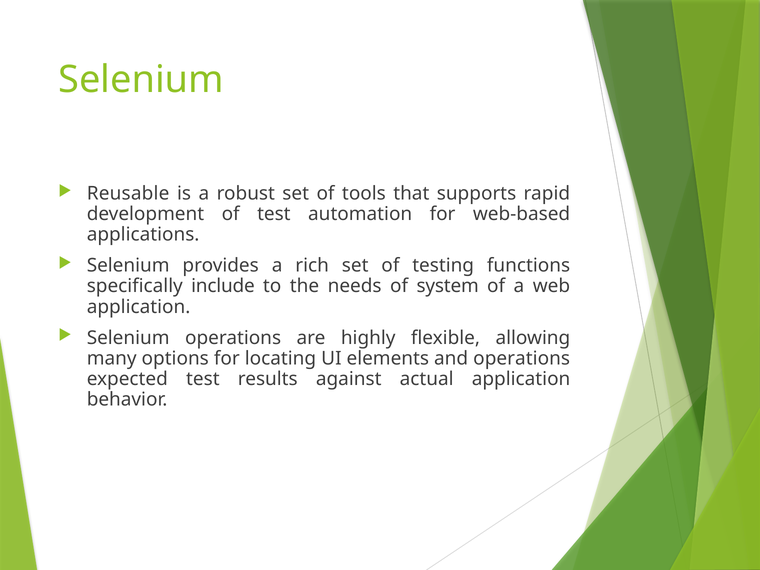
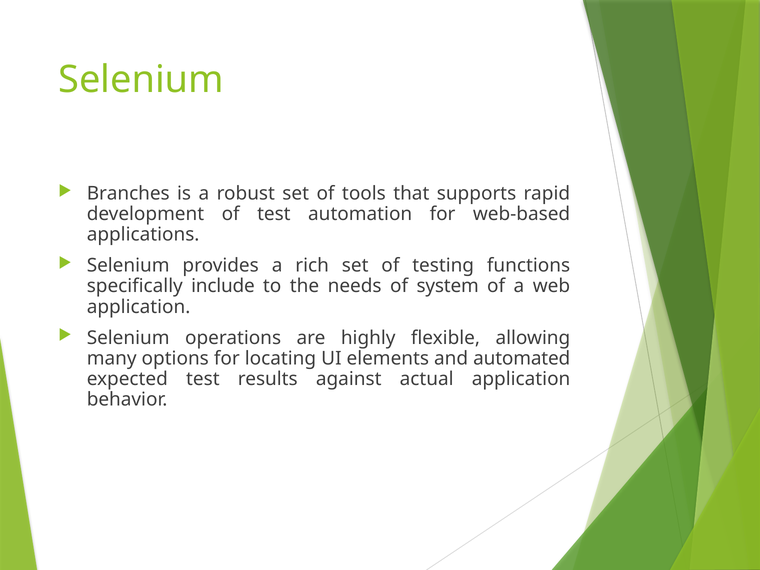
Reusable: Reusable -> Branches
and operations: operations -> automated
